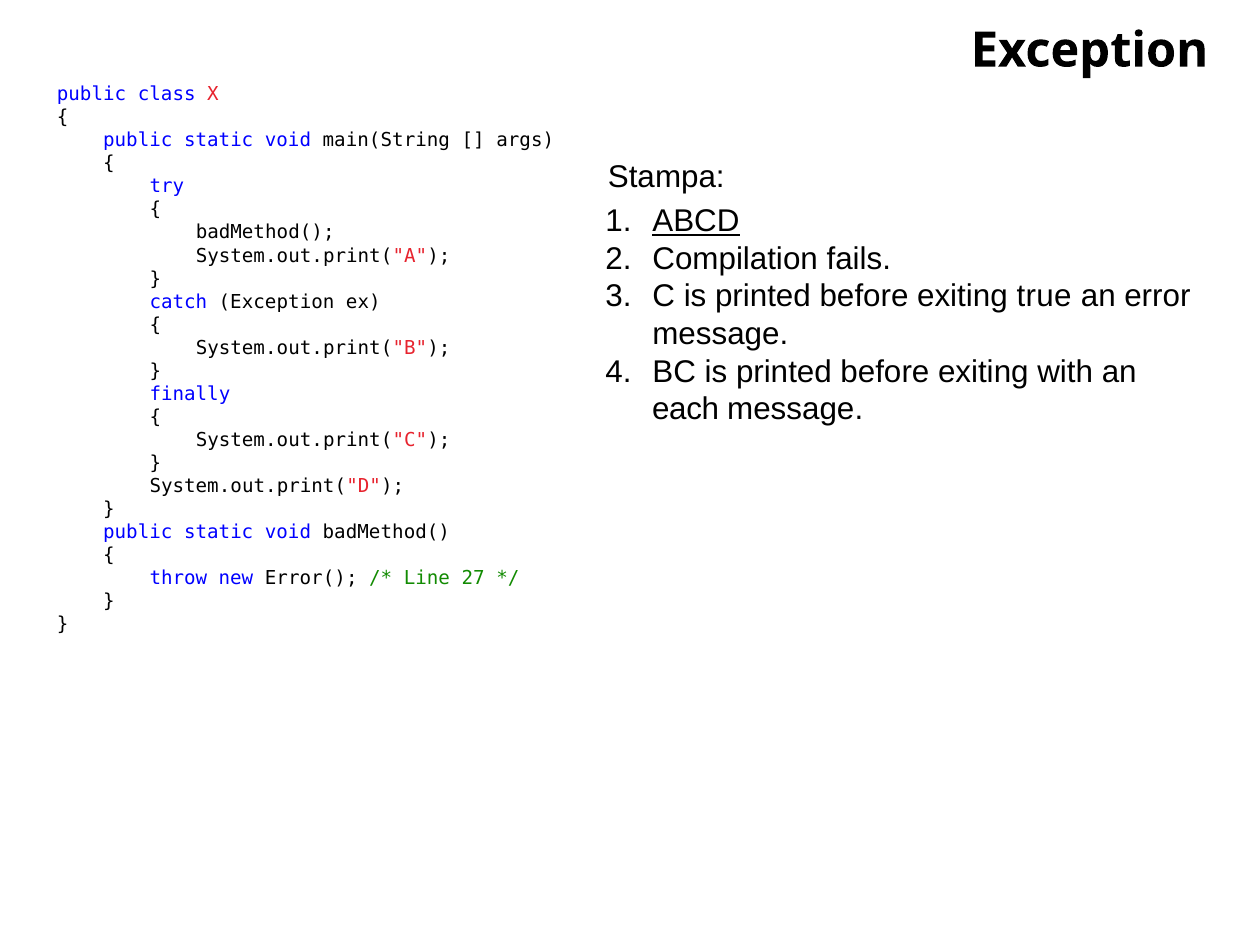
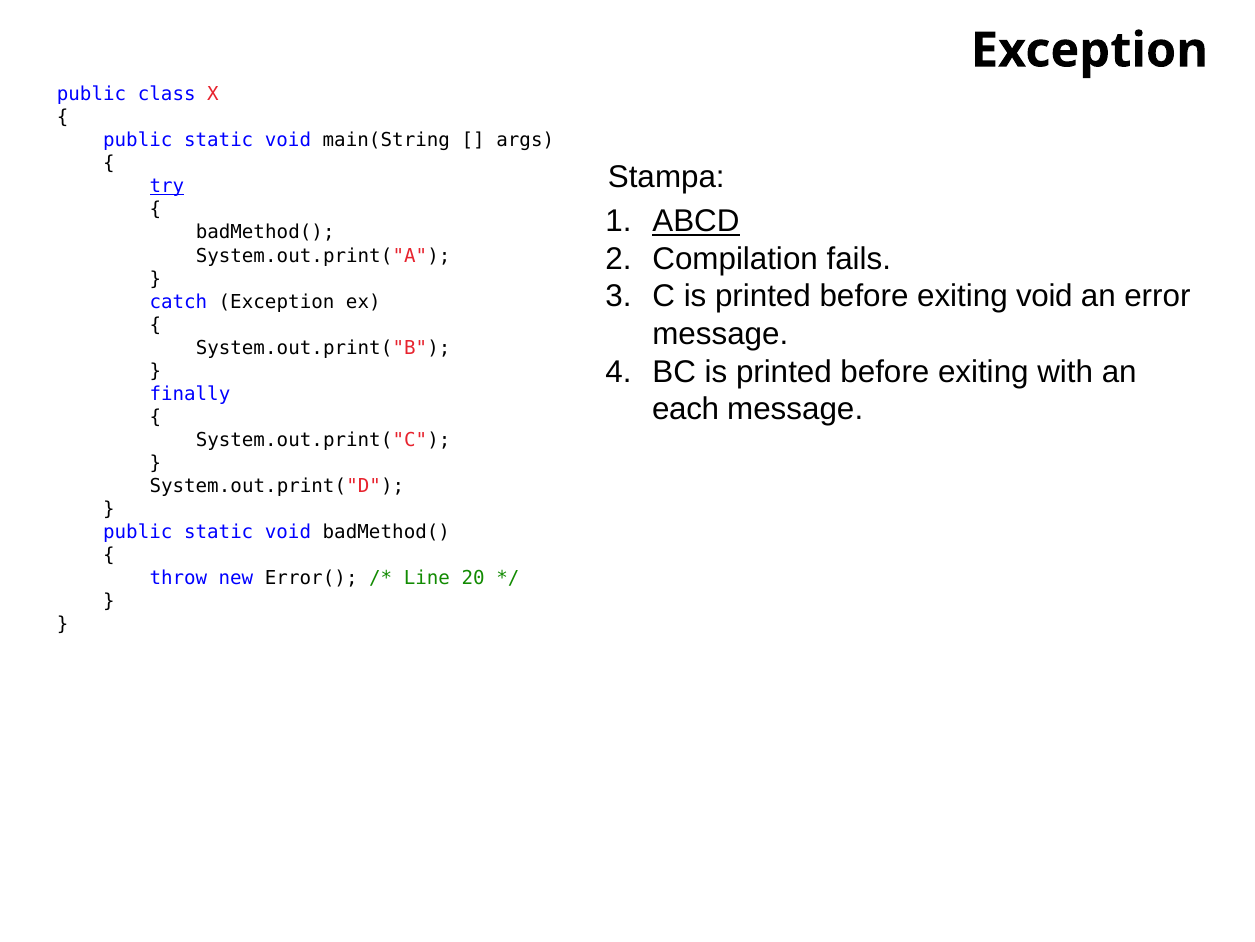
try underline: none -> present
exiting true: true -> void
27: 27 -> 20
